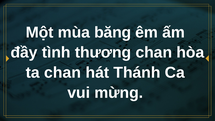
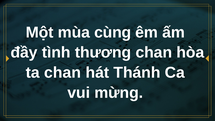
băng: băng -> cùng
